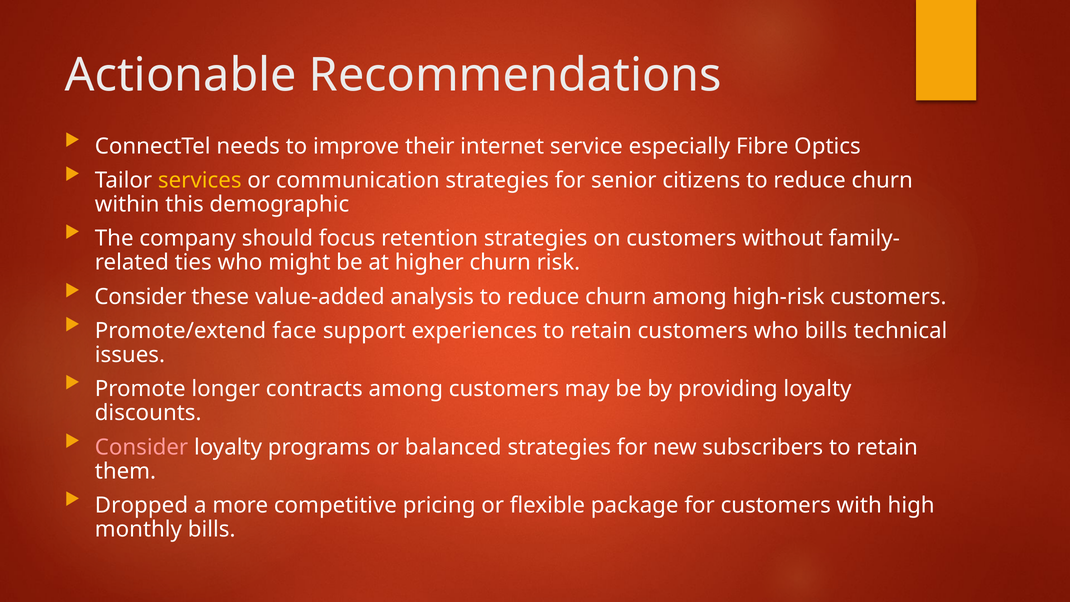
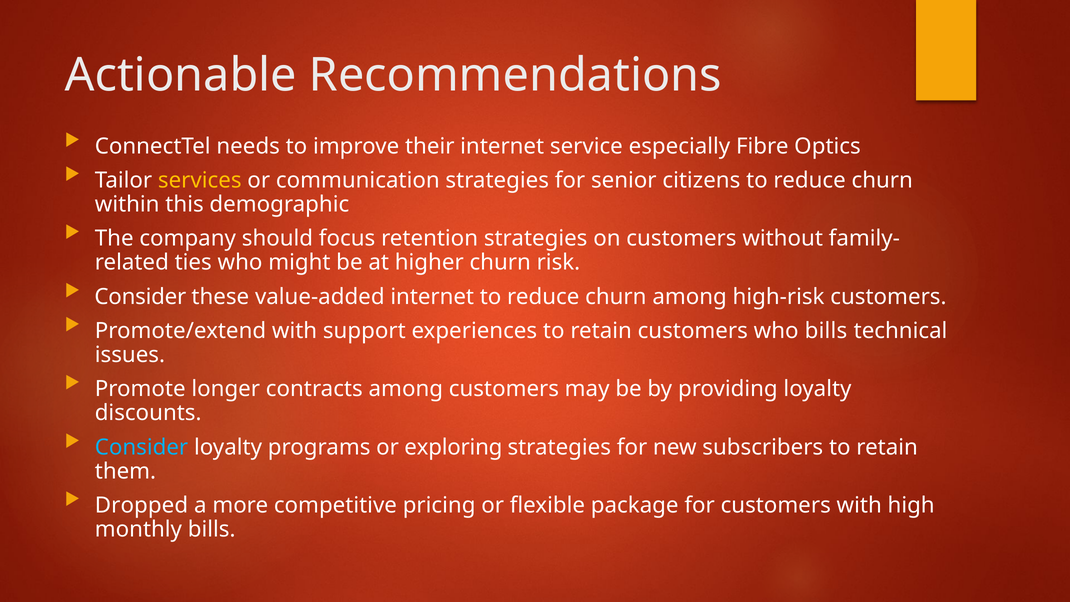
value-added analysis: analysis -> internet
Promote/extend face: face -> with
Consider at (142, 447) colour: pink -> light blue
balanced: balanced -> exploring
